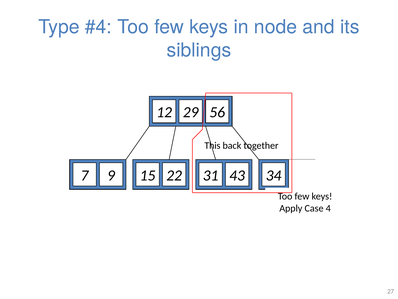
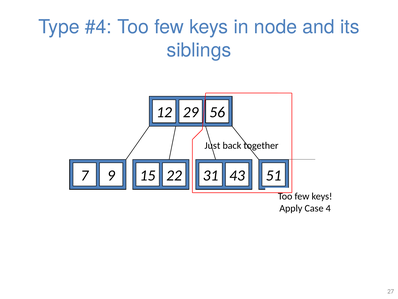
This: This -> Just
34: 34 -> 51
